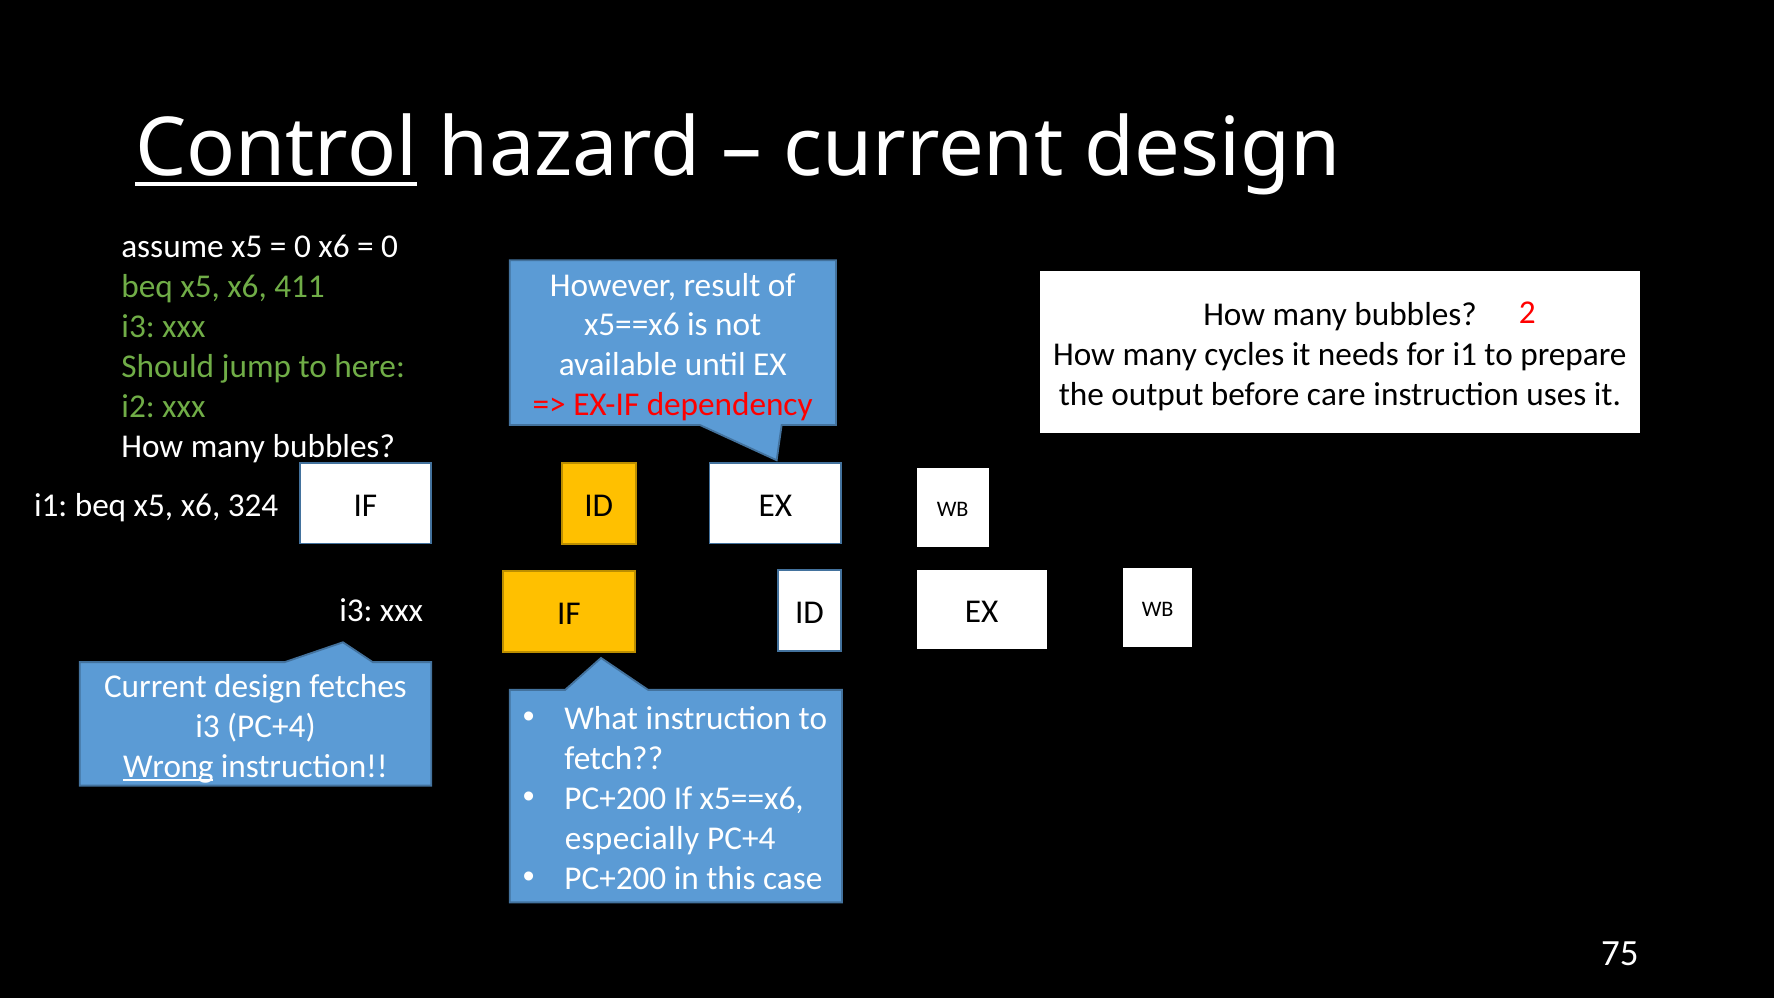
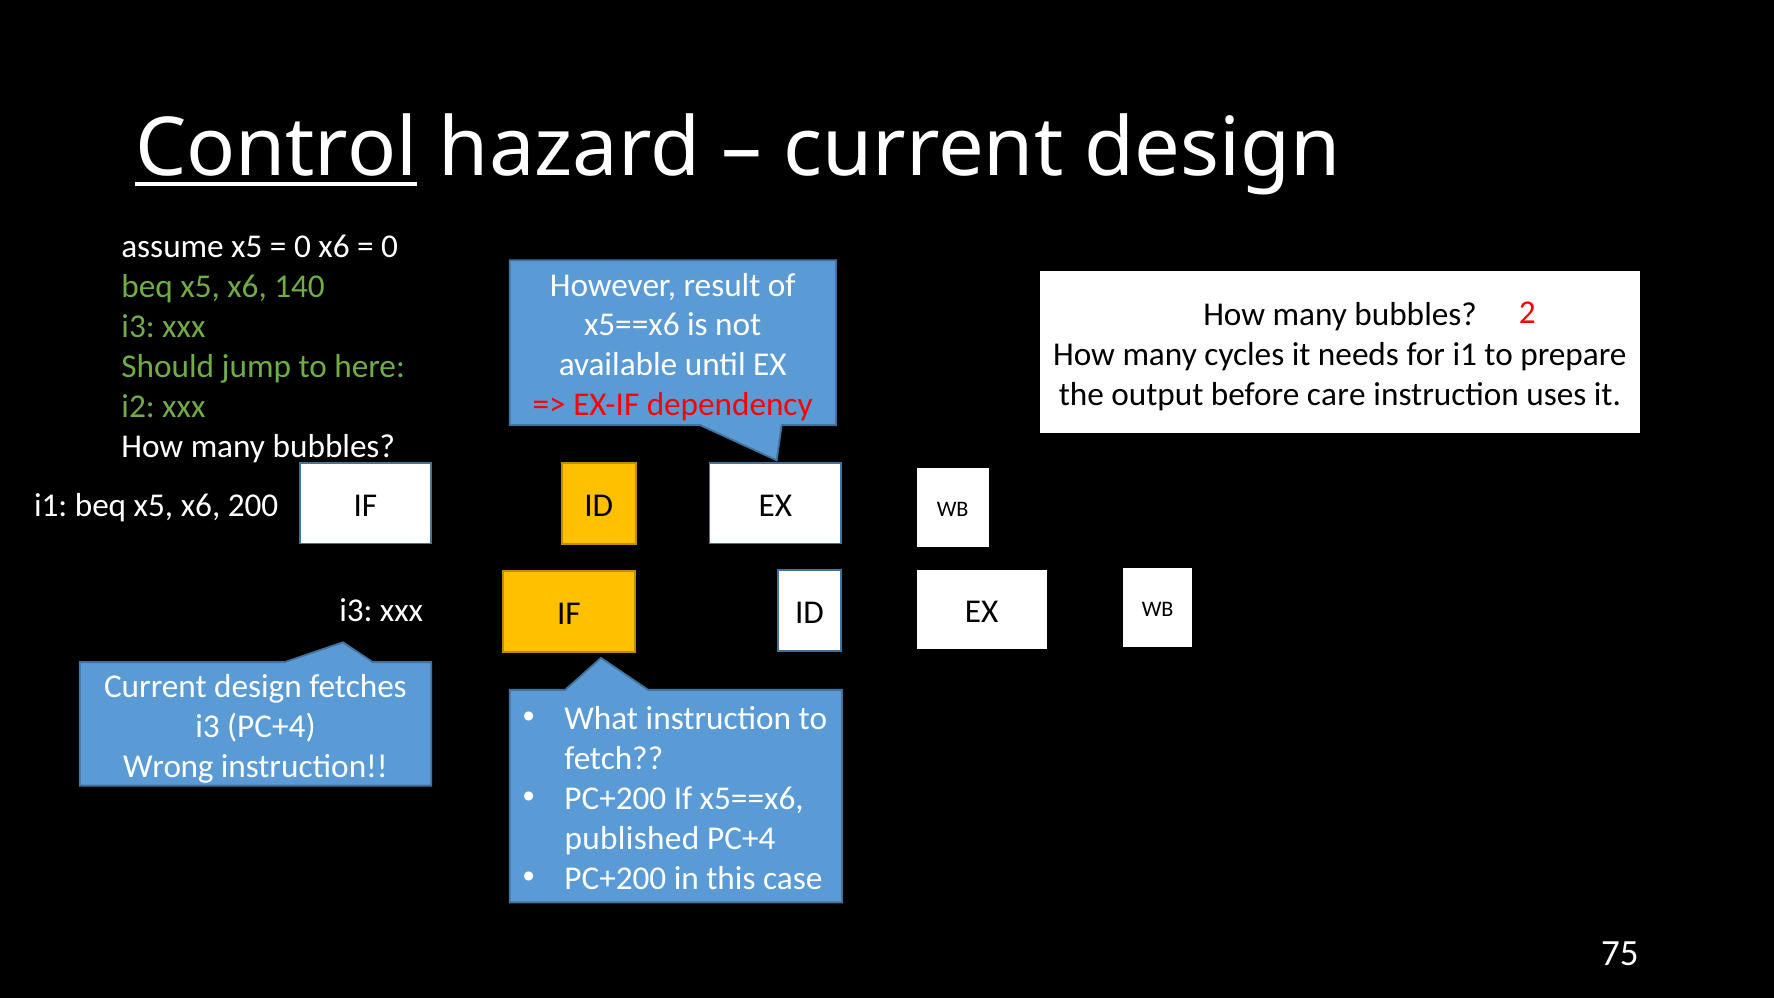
411: 411 -> 140
324: 324 -> 200
Wrong underline: present -> none
especially: especially -> published
